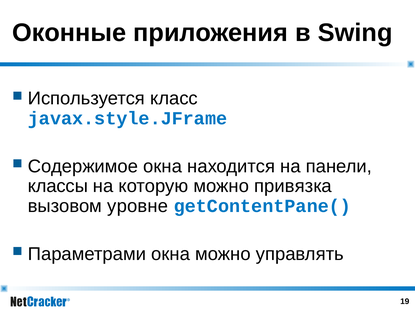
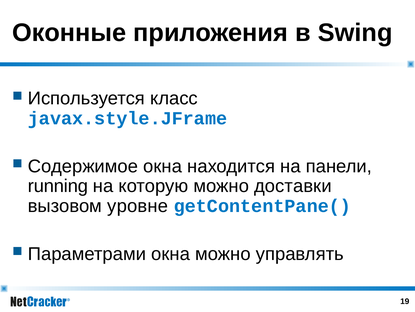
классы: классы -> running
привязка: привязка -> доставки
